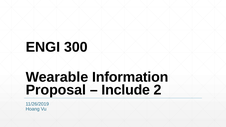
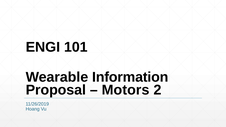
300: 300 -> 101
Include: Include -> Motors
